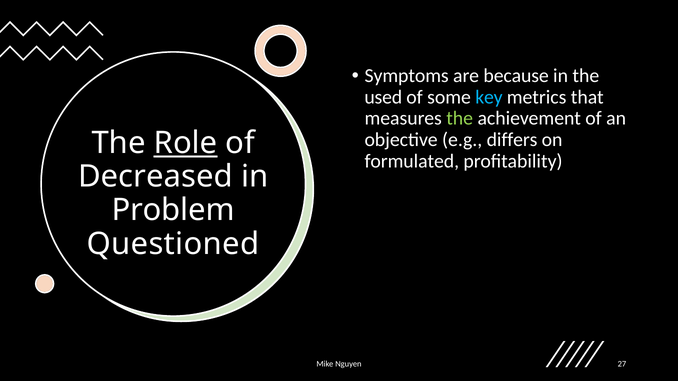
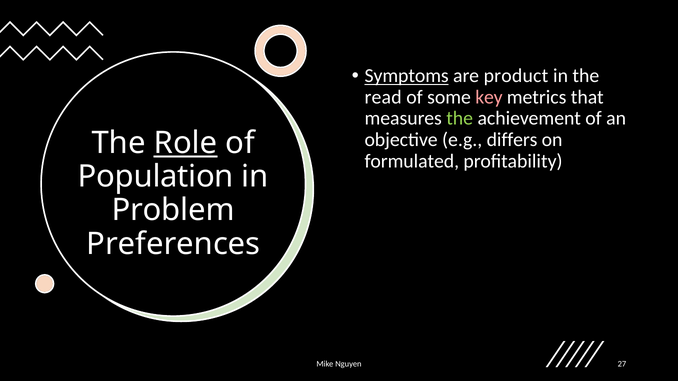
Symptoms underline: none -> present
because: because -> product
used: used -> read
key colour: light blue -> pink
Decreased: Decreased -> Population
Questioned: Questioned -> Preferences
